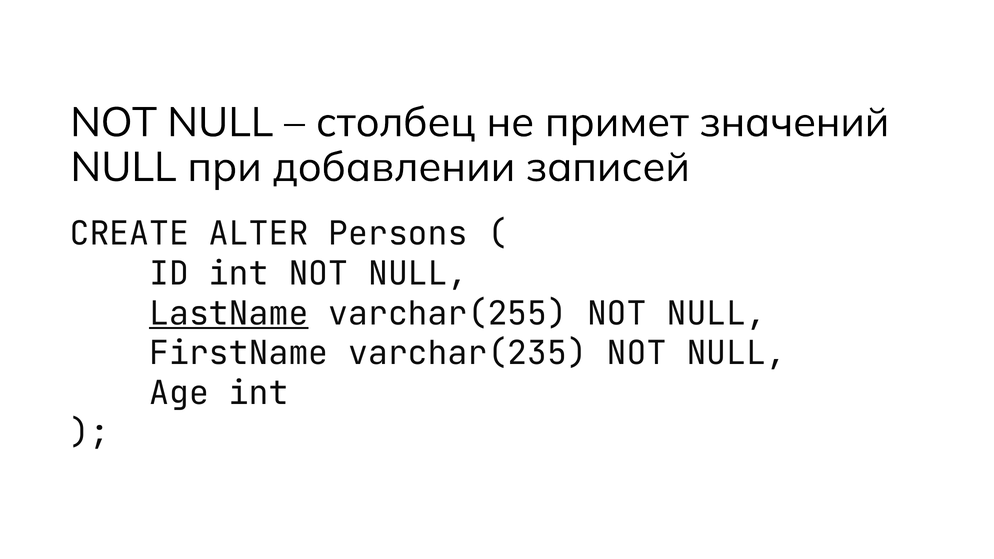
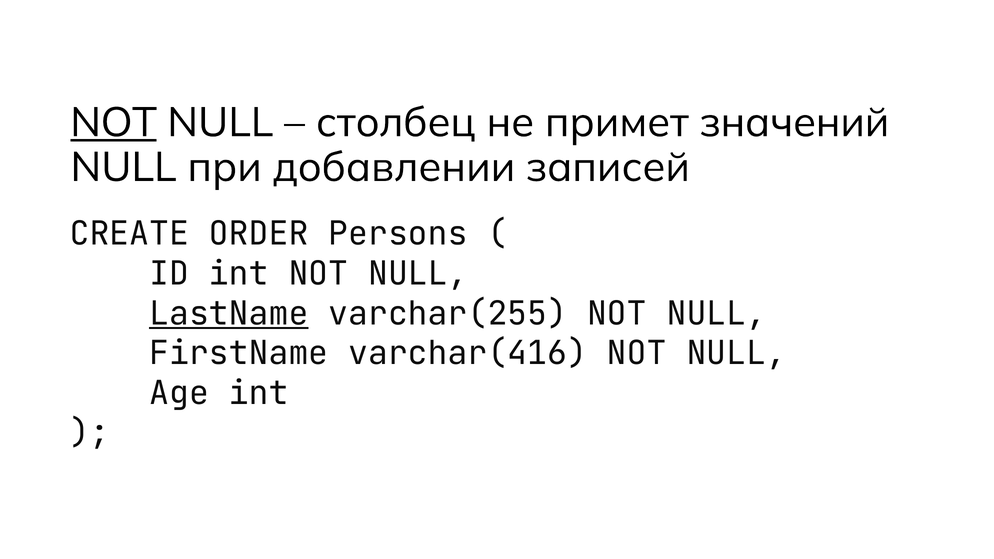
NOT at (114, 123) underline: none -> present
ALTER: ALTER -> ORDER
varchar(235: varchar(235 -> varchar(416
